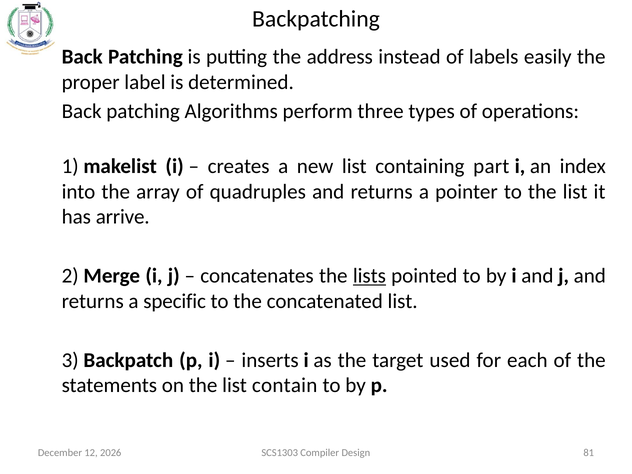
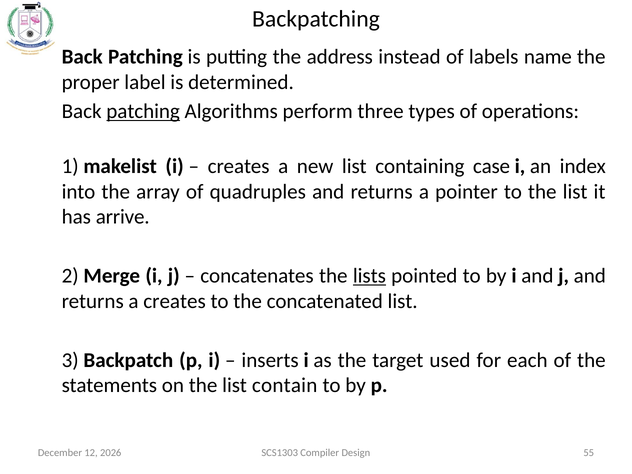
easily: easily -> name
patching at (143, 112) underline: none -> present
part: part -> case
a specific: specific -> creates
81: 81 -> 55
